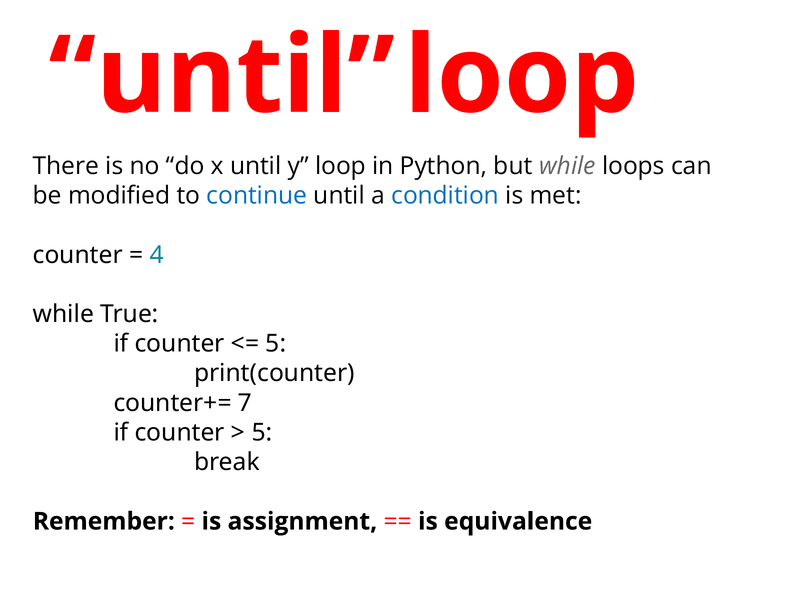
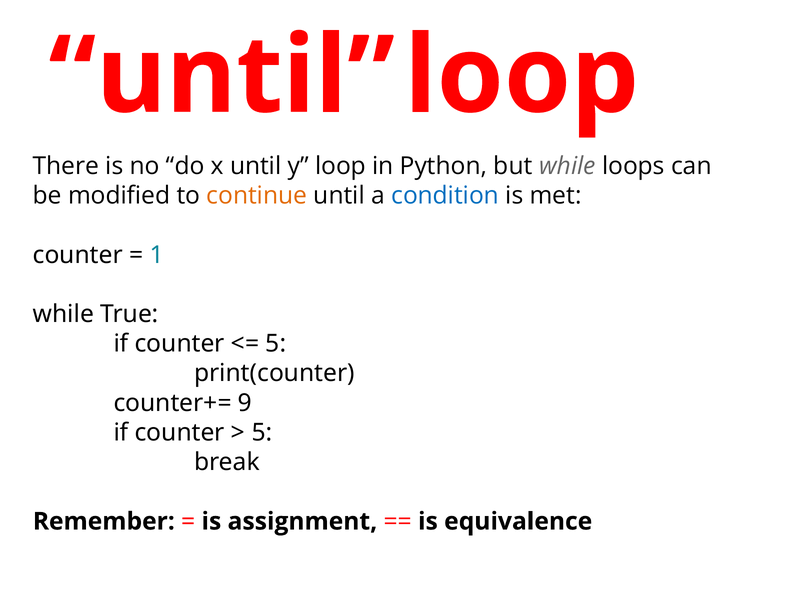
continue colour: blue -> orange
4: 4 -> 1
7: 7 -> 9
